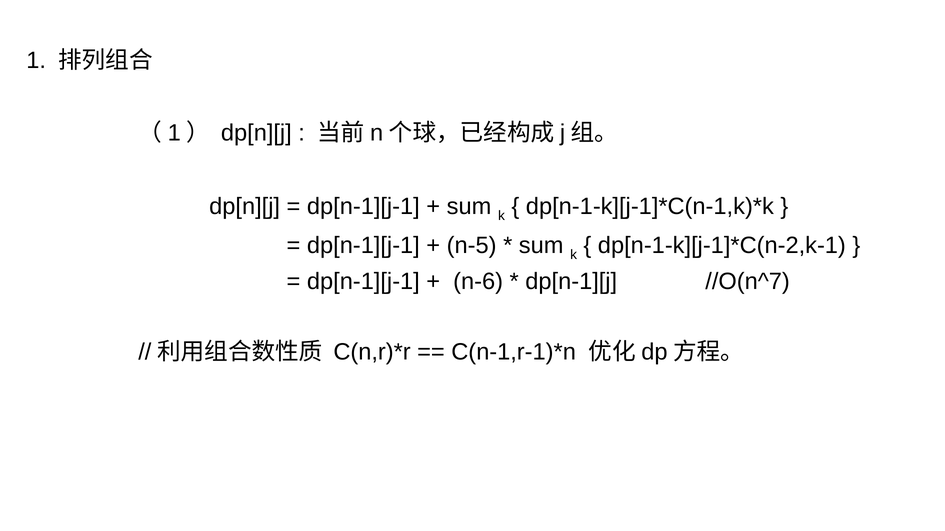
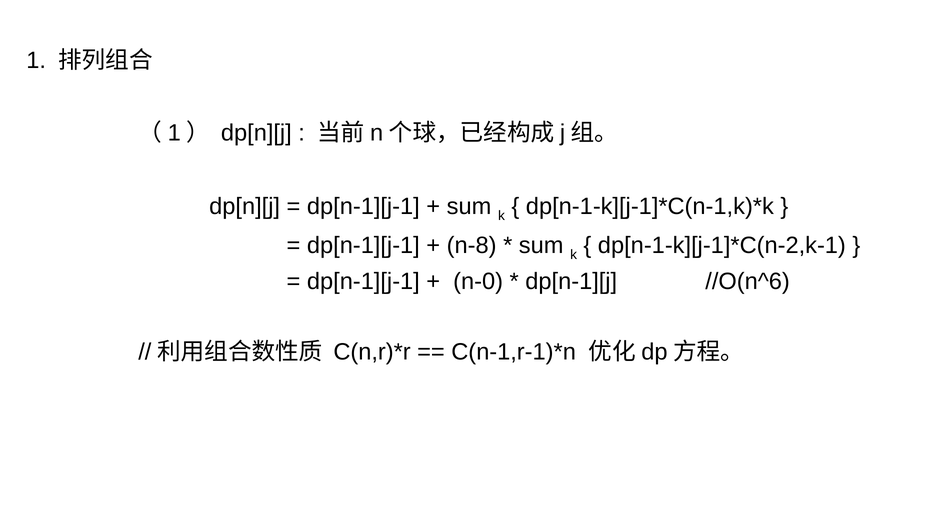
n-5: n-5 -> n-8
n-6: n-6 -> n-0
//O(n^7: //O(n^7 -> //O(n^6
